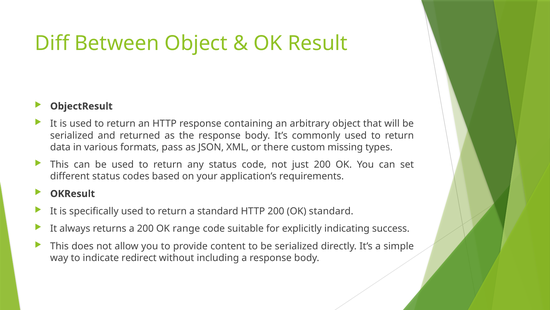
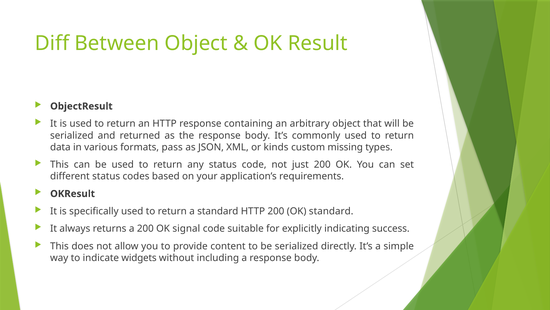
there: there -> kinds
range: range -> signal
redirect: redirect -> widgets
